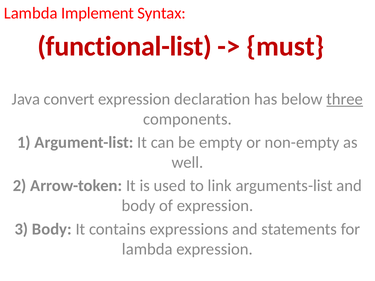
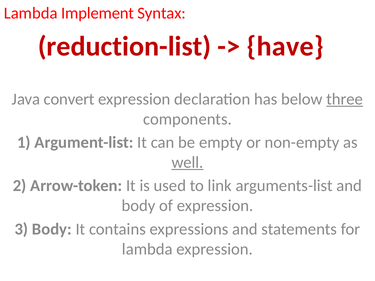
functional-list: functional-list -> reduction-list
must: must -> have
well underline: none -> present
